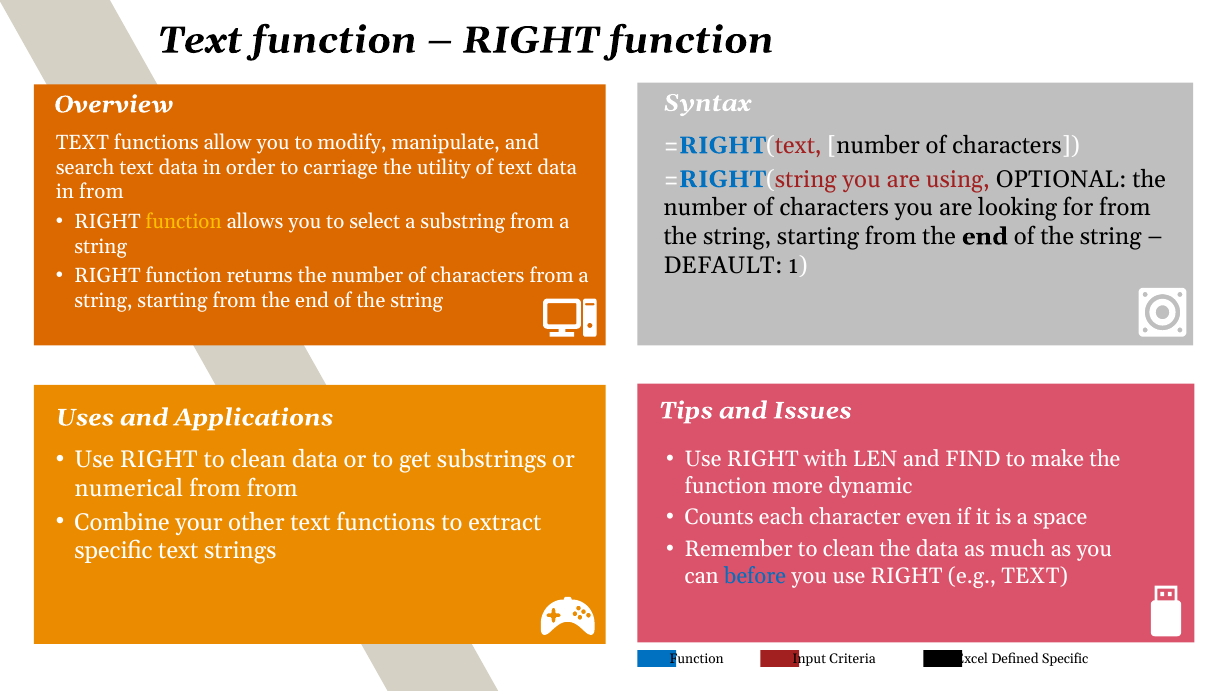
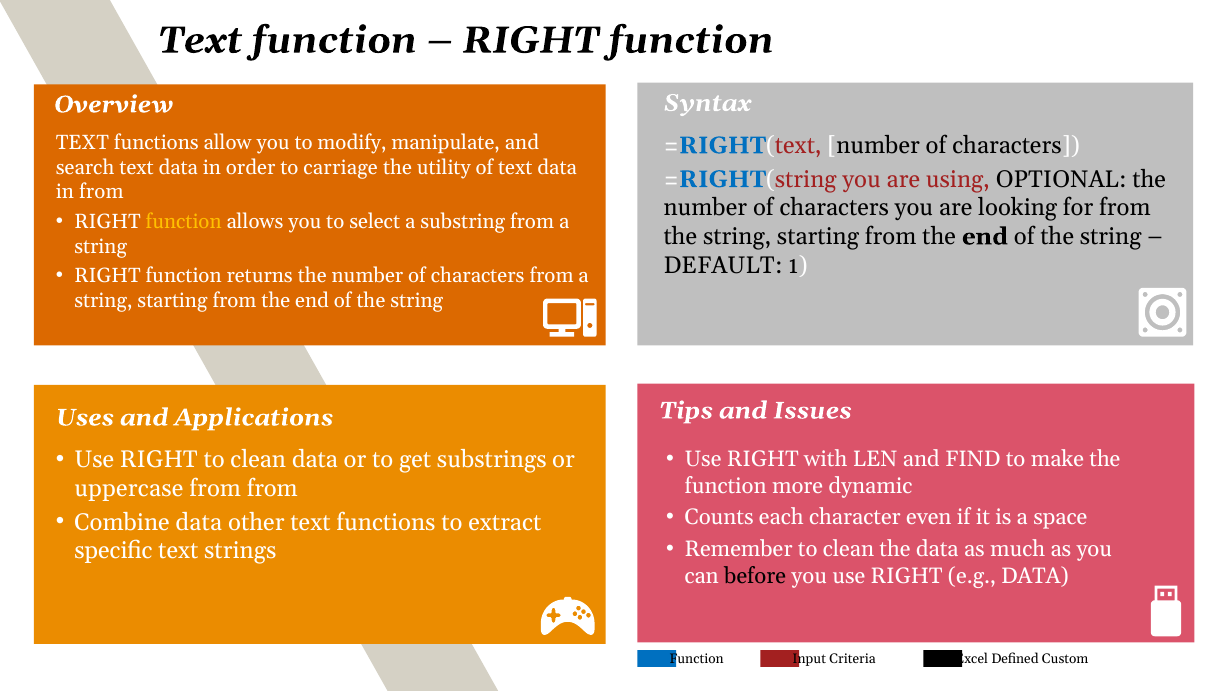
numerical: numerical -> uppercase
Combine your: your -> data
before colour: blue -> black
e.g TEXT: TEXT -> DATA
Defined Specific: Specific -> Custom
